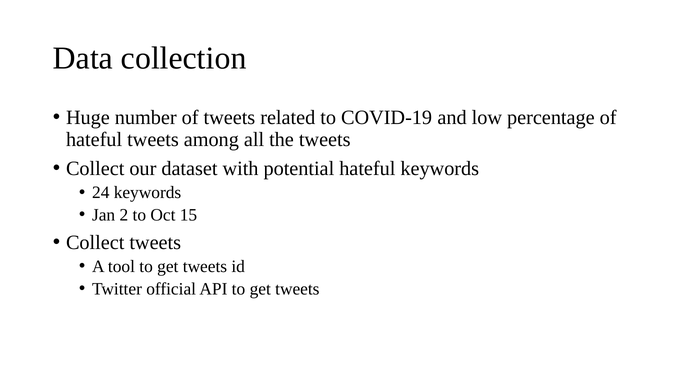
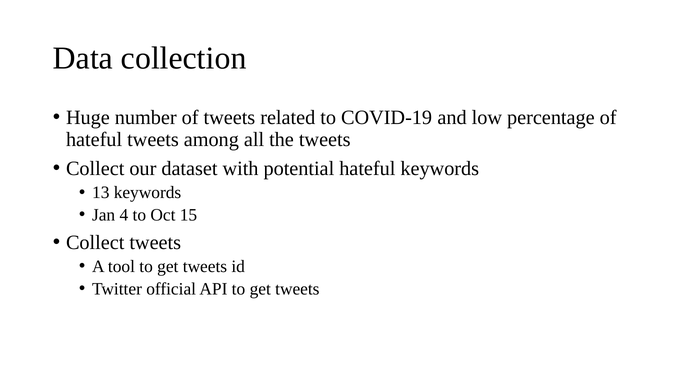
24: 24 -> 13
2: 2 -> 4
